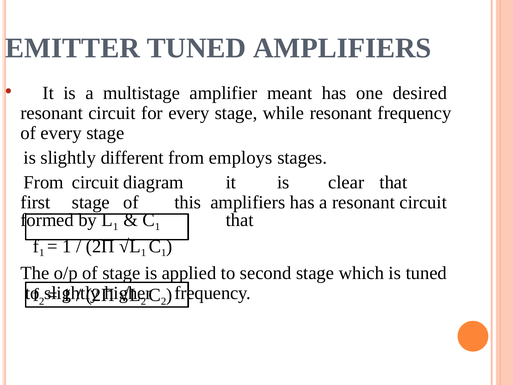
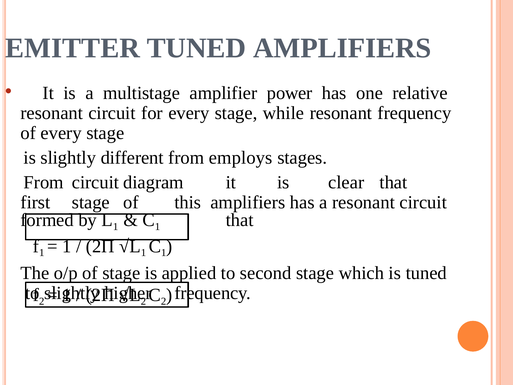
meant: meant -> power
desired: desired -> relative
